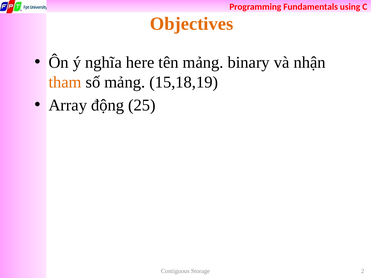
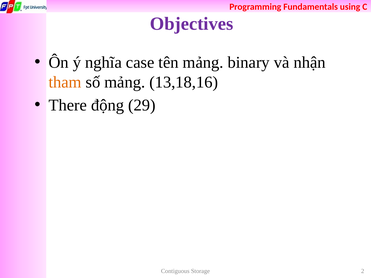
Objectives colour: orange -> purple
here: here -> case
15,18,19: 15,18,19 -> 13,18,16
Array: Array -> There
25: 25 -> 29
